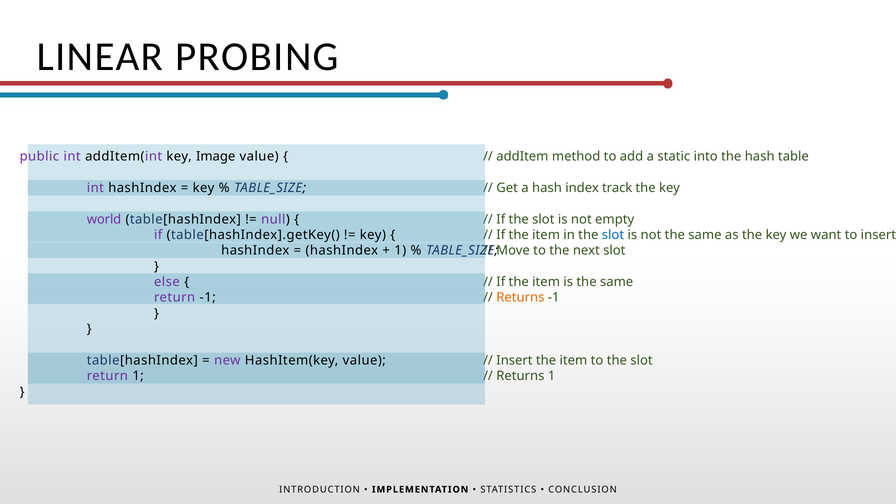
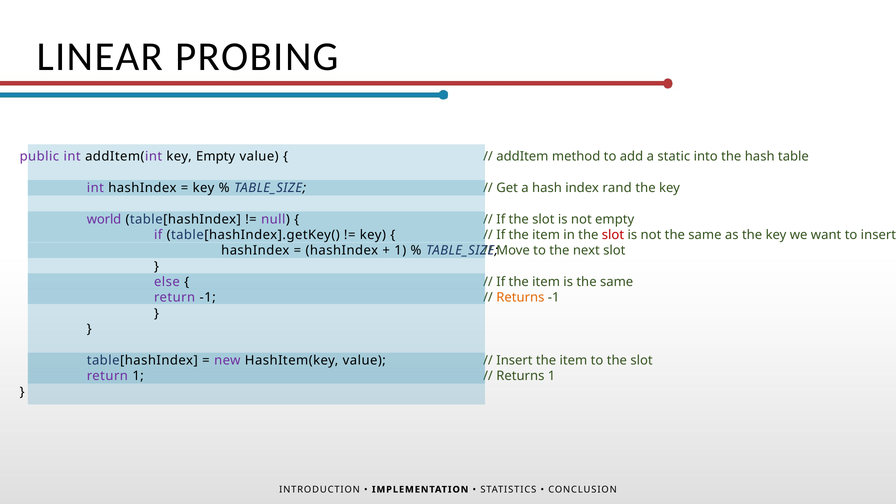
key Image: Image -> Empty
track: track -> rand
slot at (613, 235) colour: blue -> red
